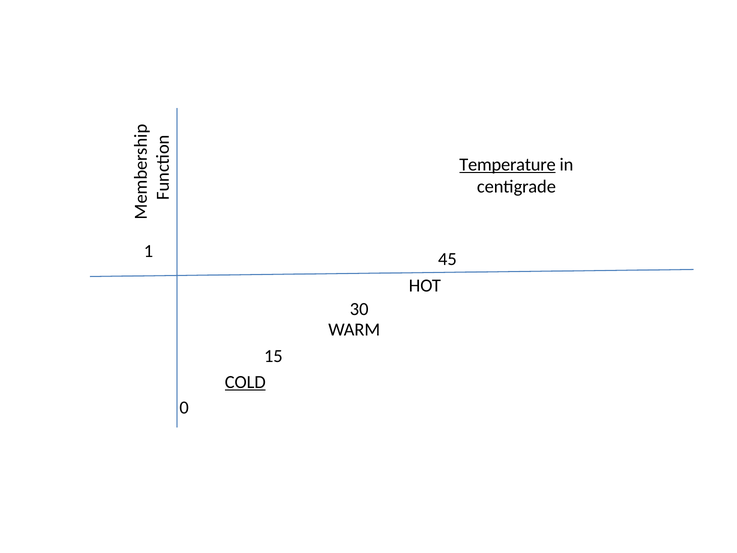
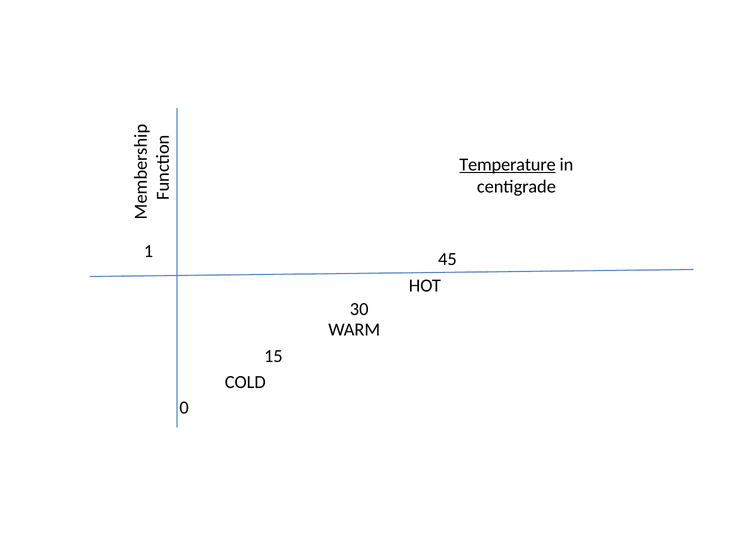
COLD underline: present -> none
